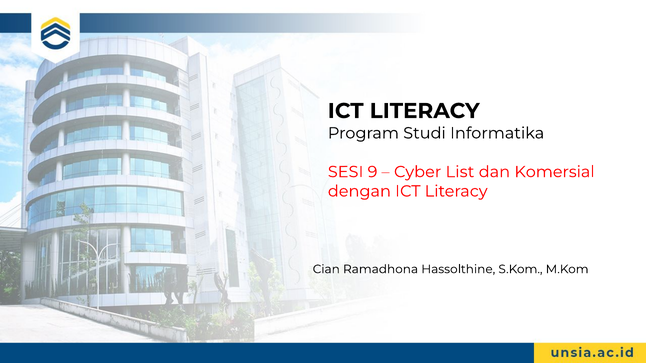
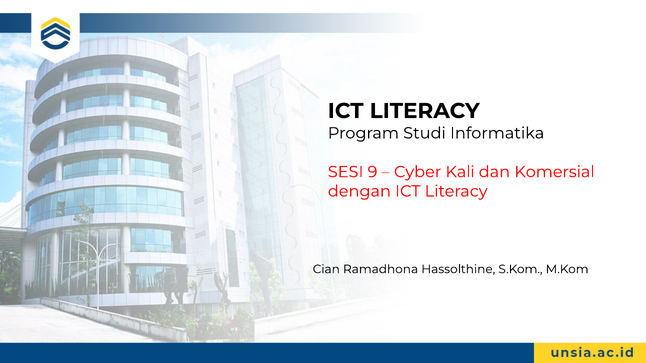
List: List -> Kali
